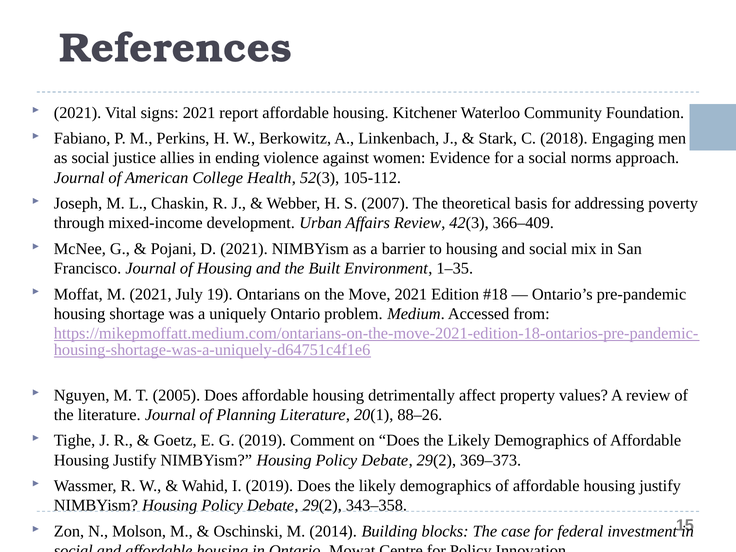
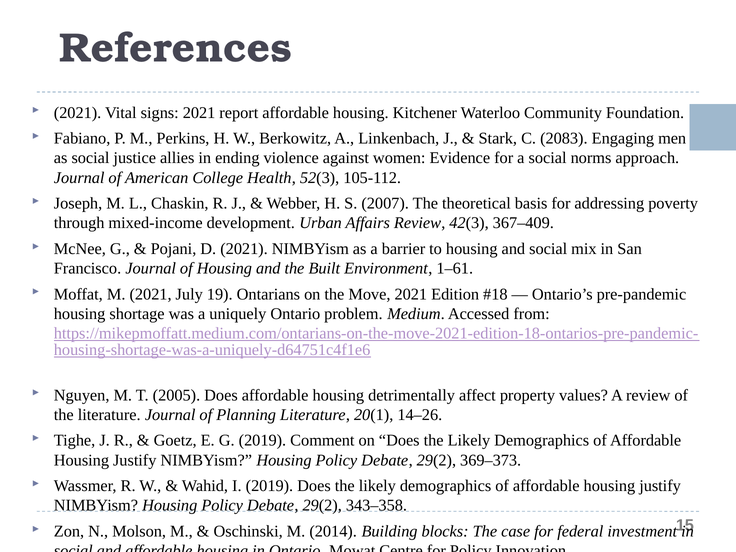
2018: 2018 -> 2083
366–409: 366–409 -> 367–409
1–35: 1–35 -> 1–61
88–26: 88–26 -> 14–26
